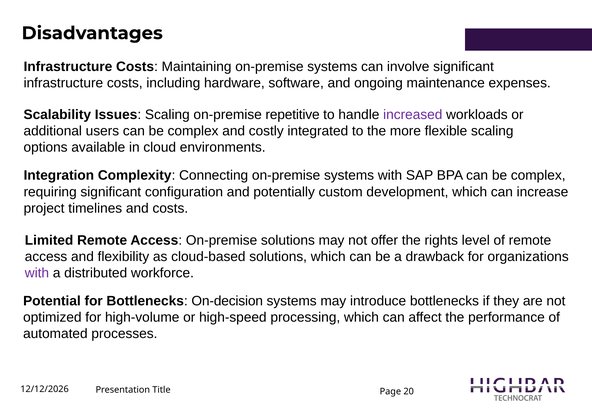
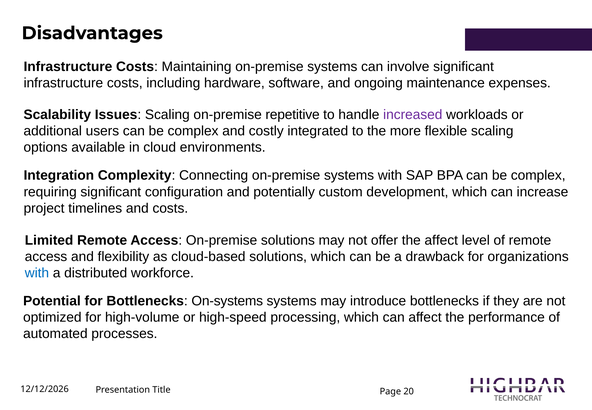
the rights: rights -> affect
with at (37, 273) colour: purple -> blue
On-decision: On-decision -> On-systems
